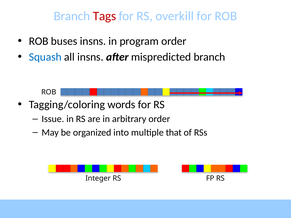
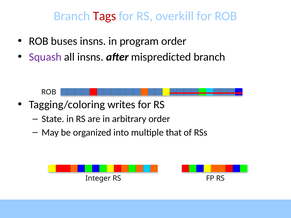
Squash colour: blue -> purple
words: words -> writes
Issue: Issue -> State
